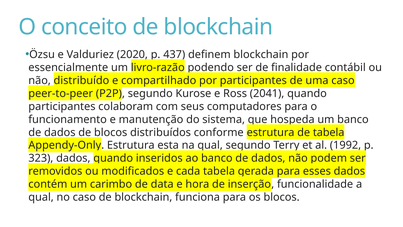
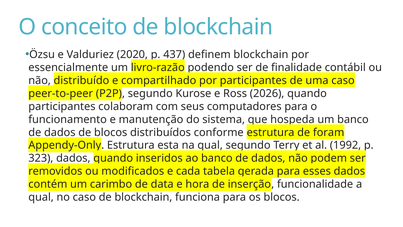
2041: 2041 -> 2026
de tabela: tabela -> foram
